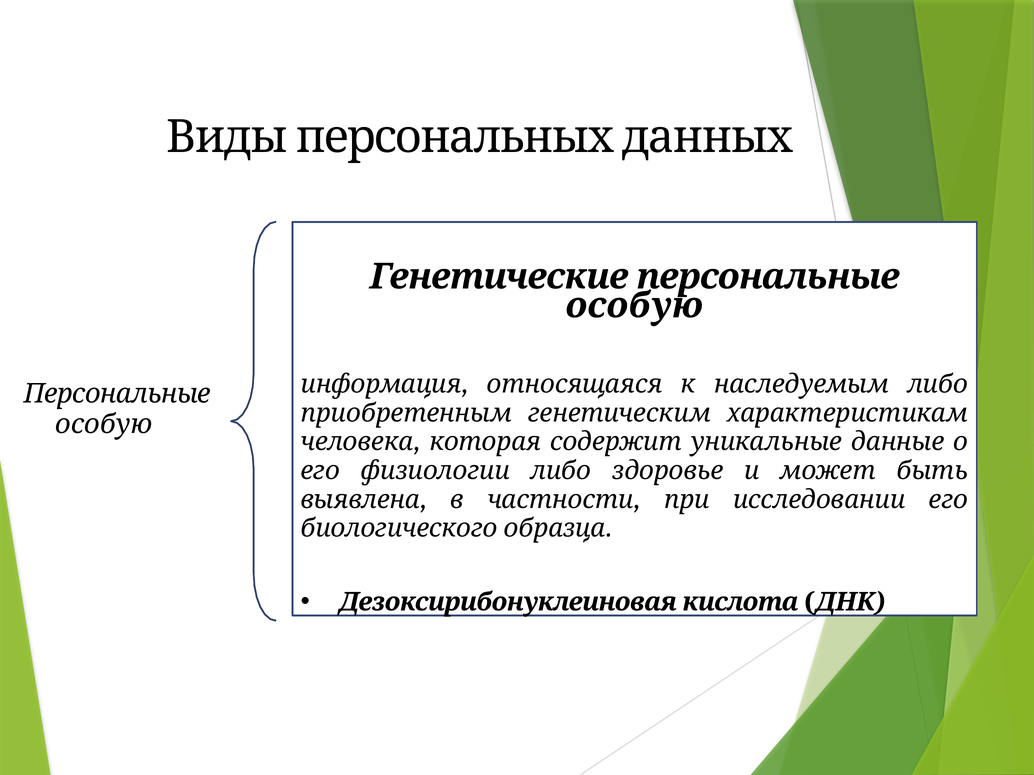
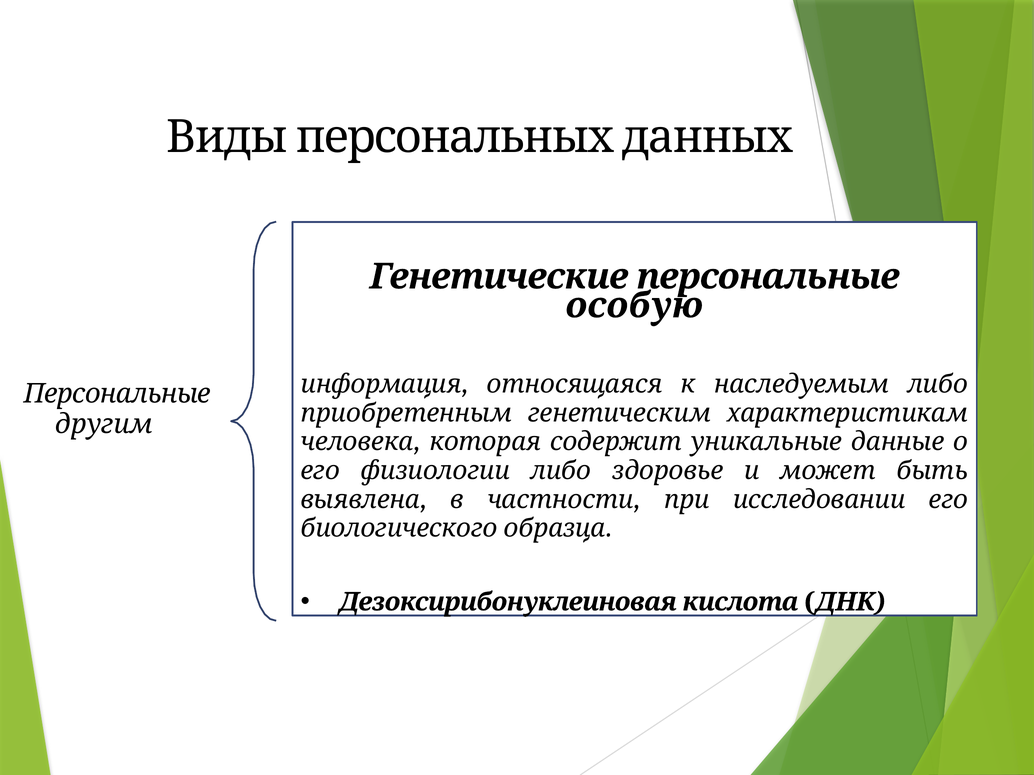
особую at (104, 425): особую -> другим
